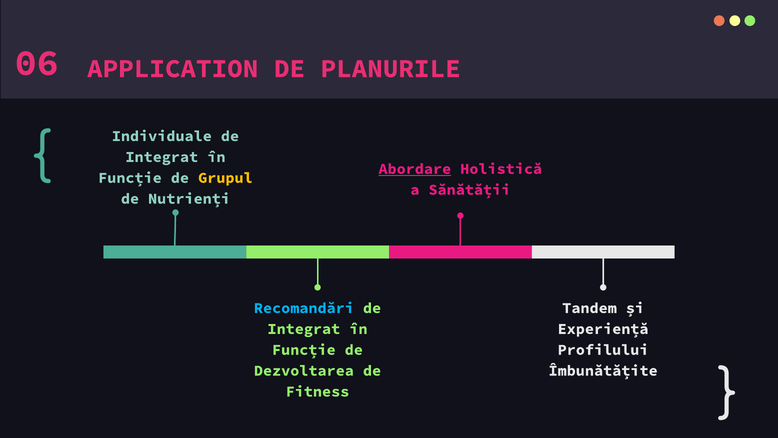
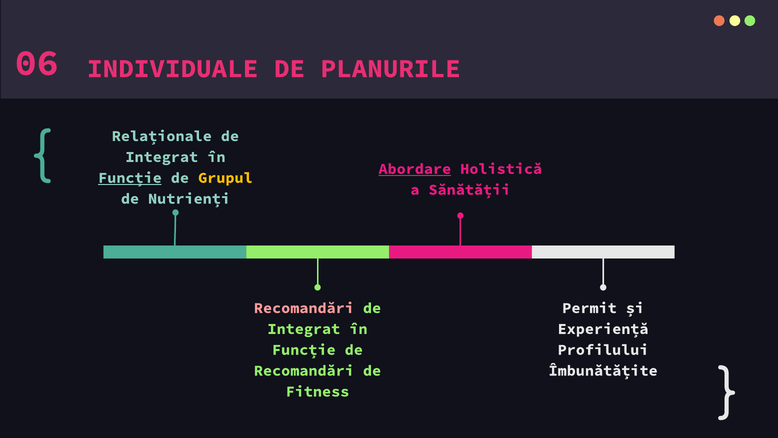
APPLICATION: APPLICATION -> INDIVIDUALE
Individuale: Individuale -> Relaționale
Funcție at (130, 178) underline: none -> present
Recomandări at (304, 308) colour: light blue -> pink
Tandem: Tandem -> Permit
Dezvoltarea at (304, 370): Dezvoltarea -> Recomandări
